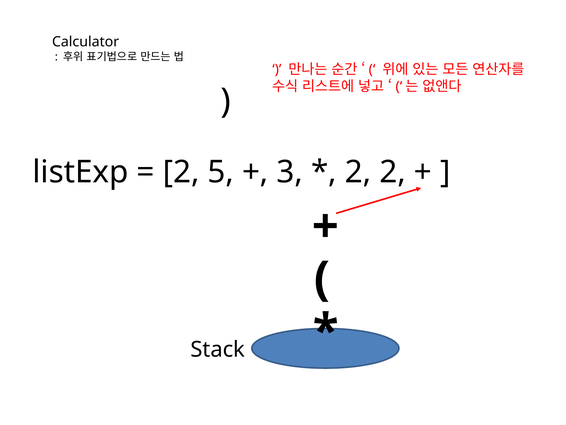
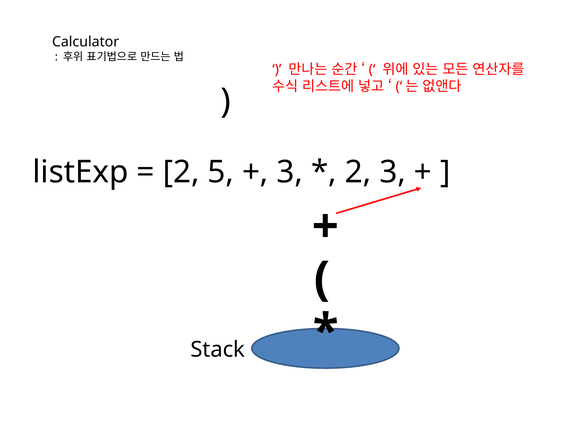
2 2: 2 -> 3
